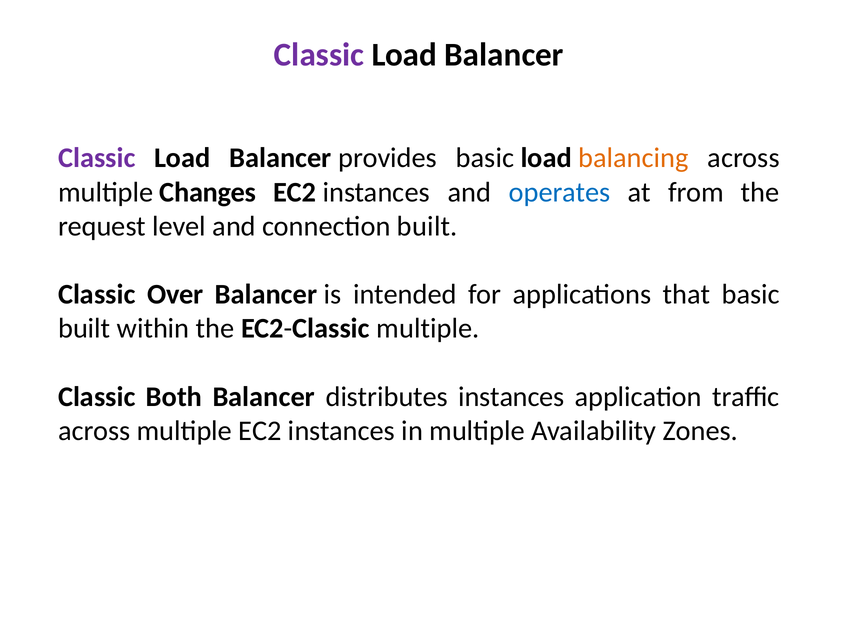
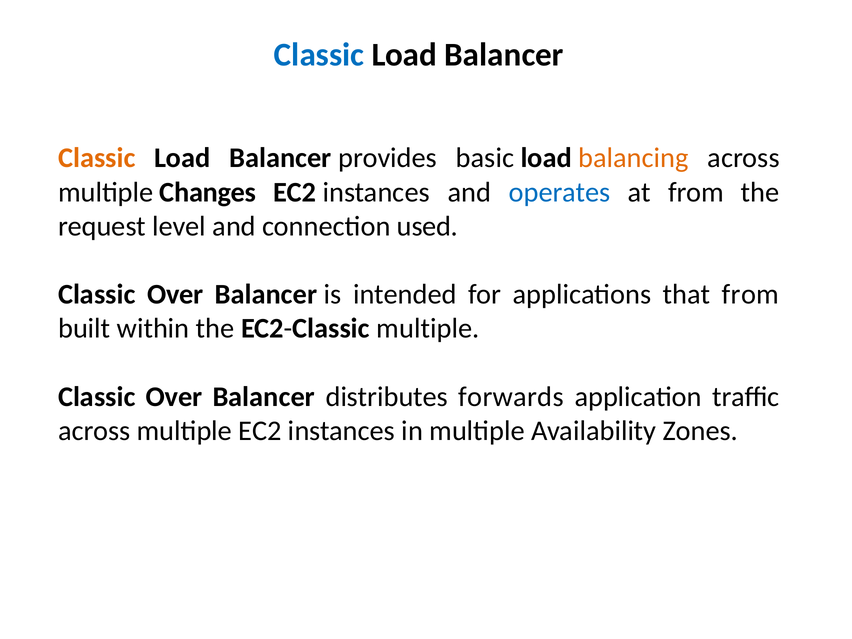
Classic at (319, 55) colour: purple -> blue
Classic at (97, 158) colour: purple -> orange
connection built: built -> used
that basic: basic -> from
Both at (174, 397): Both -> Over
distributes instances: instances -> forwards
